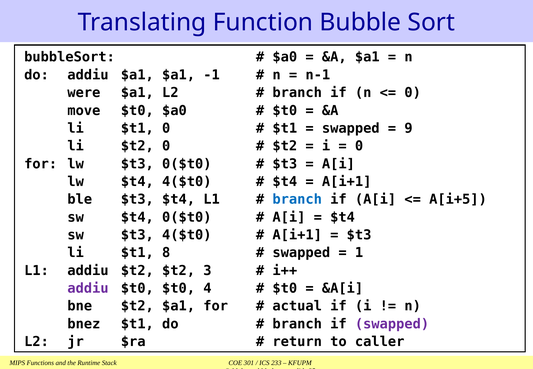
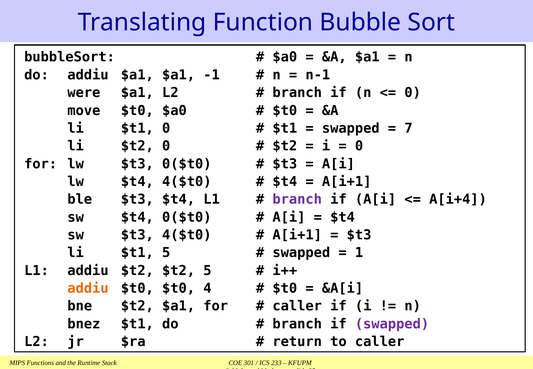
9: 9 -> 7
branch at (297, 199) colour: blue -> purple
A[i+5: A[i+5 -> A[i+4
$t1 8: 8 -> 5
$t2 3: 3 -> 5
addiu at (88, 288) colour: purple -> orange
actual at (297, 306): actual -> caller
